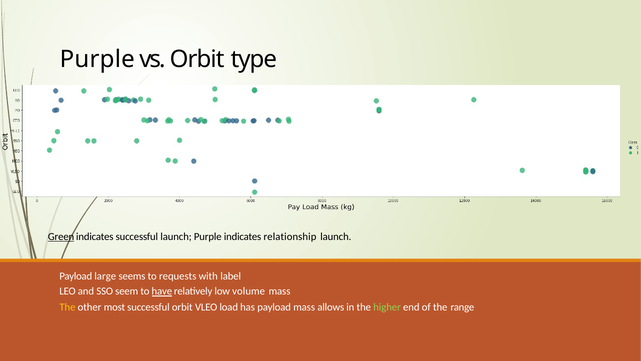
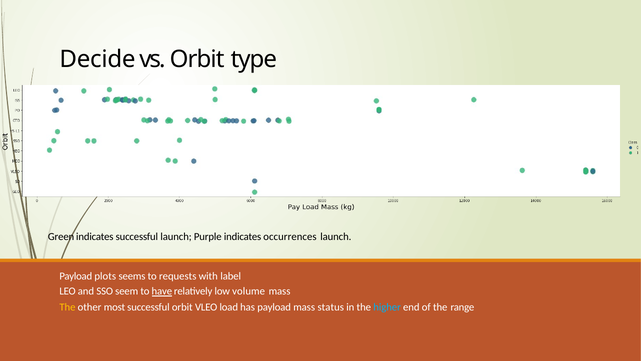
Purple at (97, 59): Purple -> Decide
Green underline: present -> none
relationship: relationship -> occurrences
large: large -> plots
allows: allows -> status
higher colour: light green -> light blue
